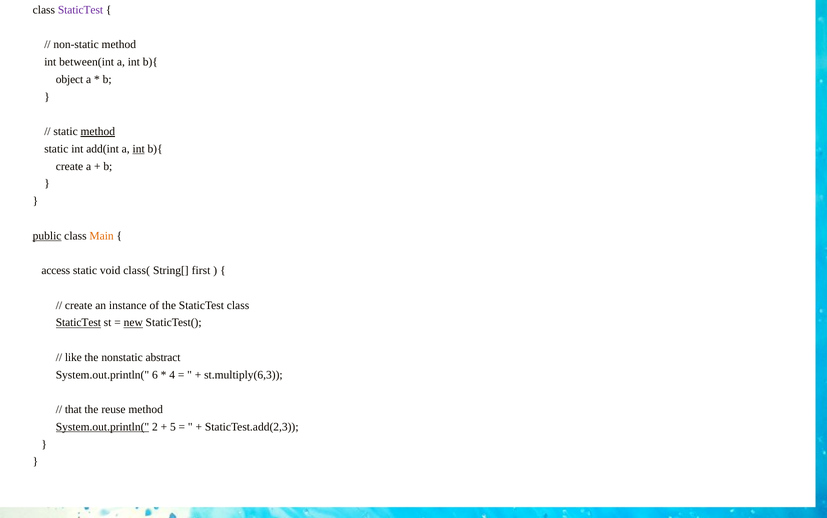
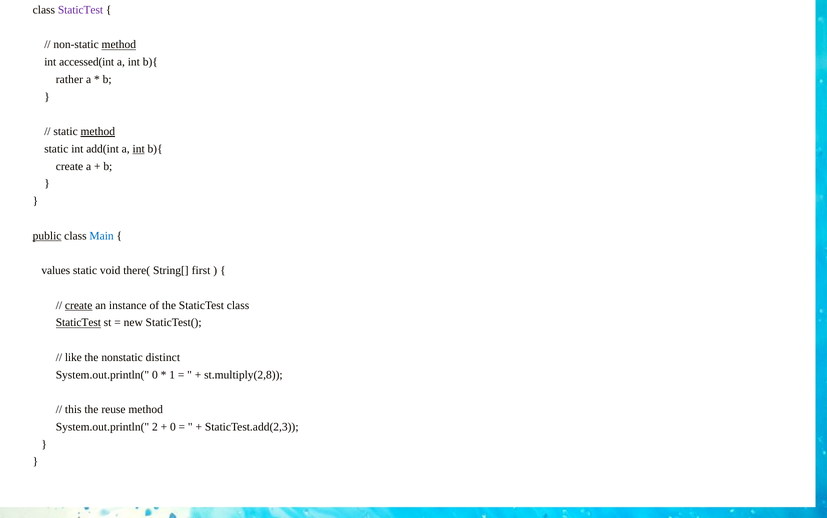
method at (119, 45) underline: none -> present
between(int: between(int -> accessed(int
object: object -> rather
Main colour: orange -> blue
access: access -> values
class(: class( -> there(
create at (79, 305) underline: none -> present
new underline: present -> none
abstract: abstract -> distinct
System.out.println( 6: 6 -> 0
4: 4 -> 1
st.multiply(6,3: st.multiply(6,3 -> st.multiply(2,8
that: that -> this
System.out.println( at (102, 427) underline: present -> none
5 at (173, 427): 5 -> 0
